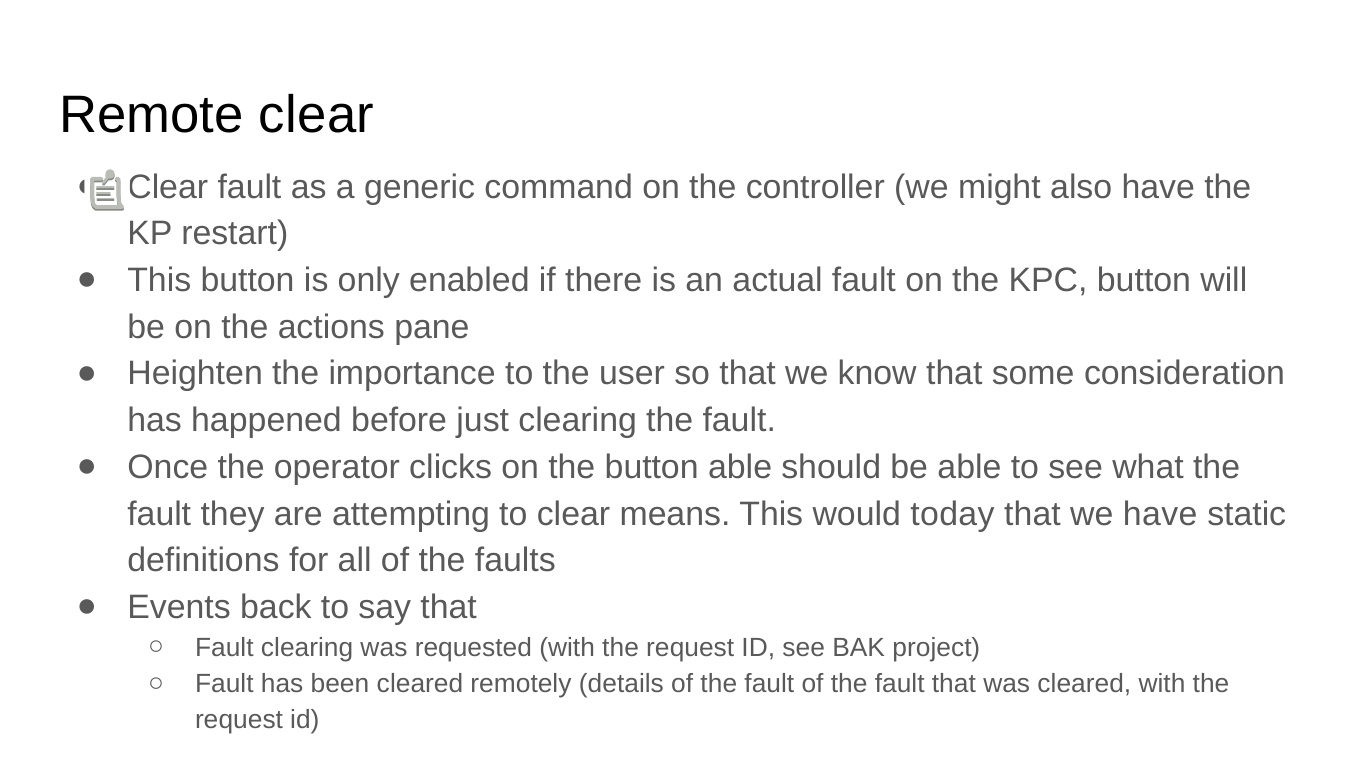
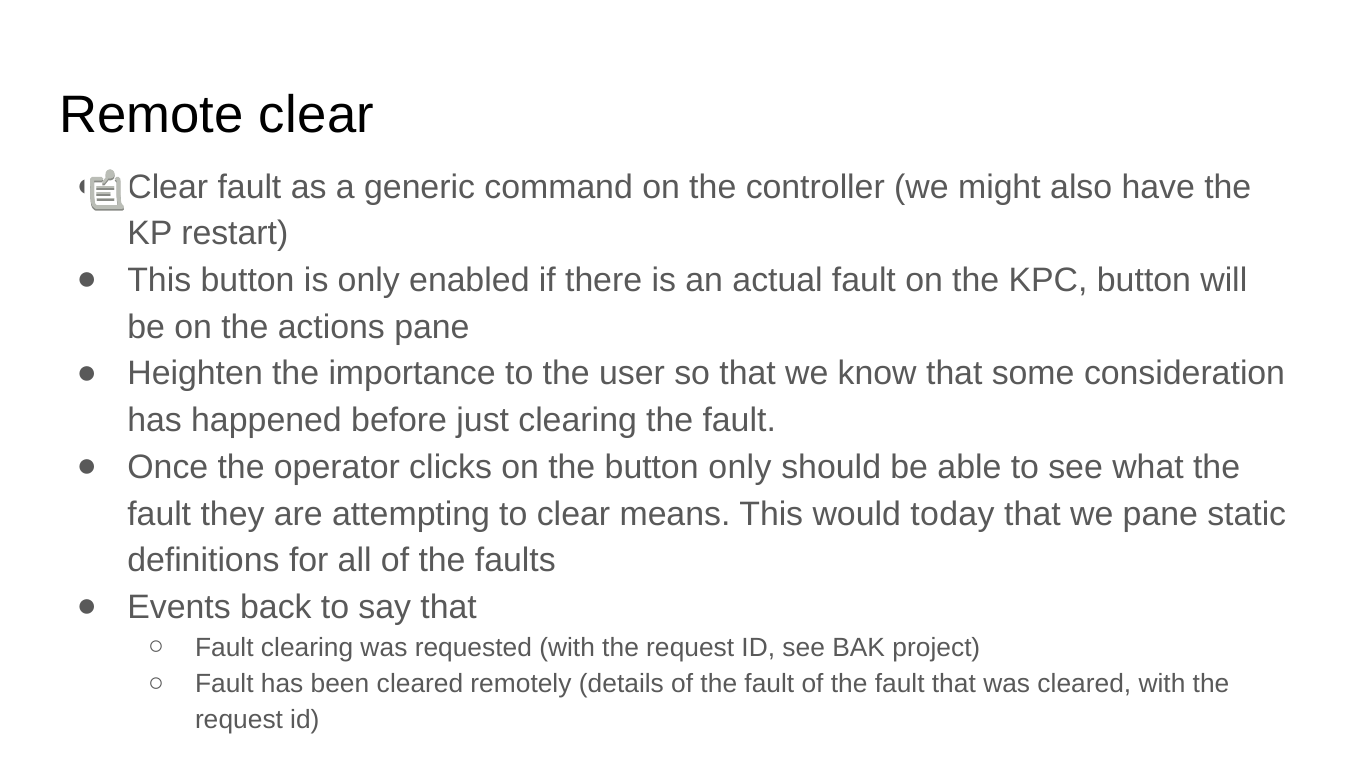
button able: able -> only
we have: have -> pane
